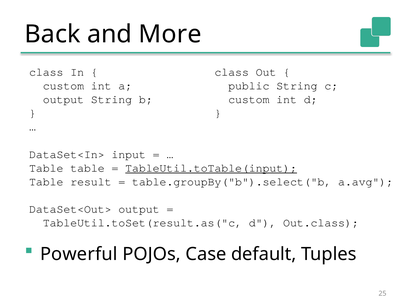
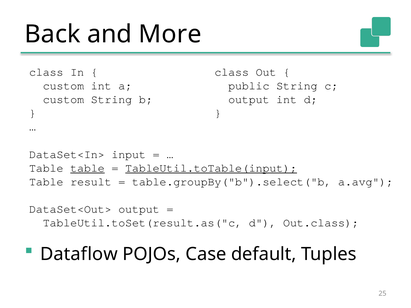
output at (63, 100): output -> custom
b custom: custom -> output
table at (88, 168) underline: none -> present
Powerful: Powerful -> Dataflow
